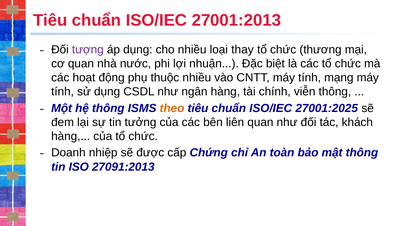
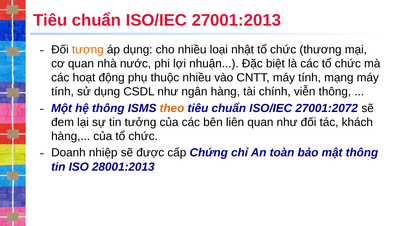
tượng colour: purple -> orange
thay: thay -> nhật
27001:2025: 27001:2025 -> 27001:2072
27091:2013: 27091:2013 -> 28001:2013
